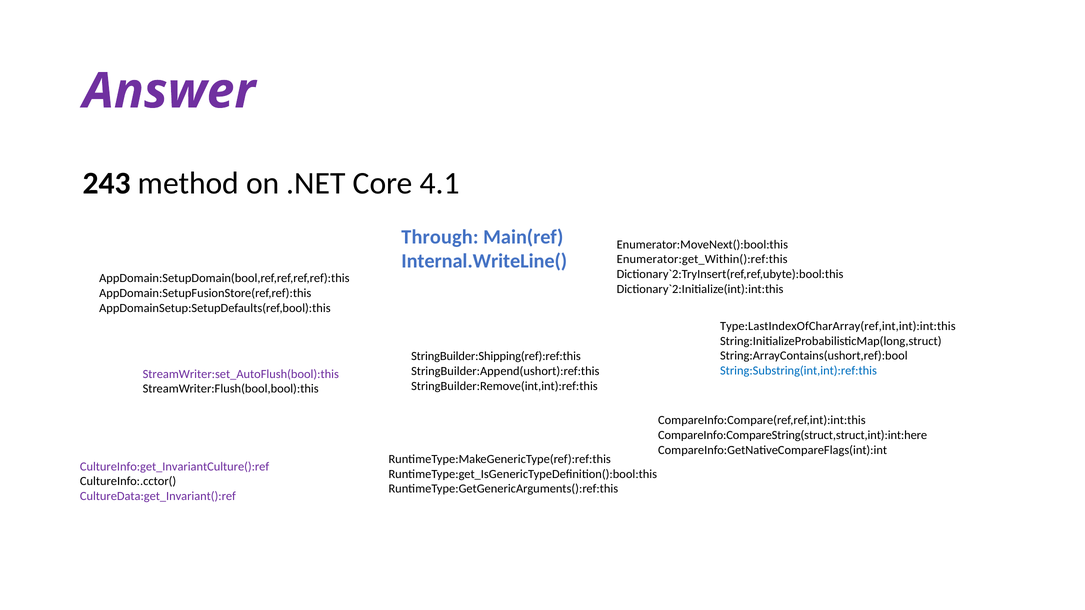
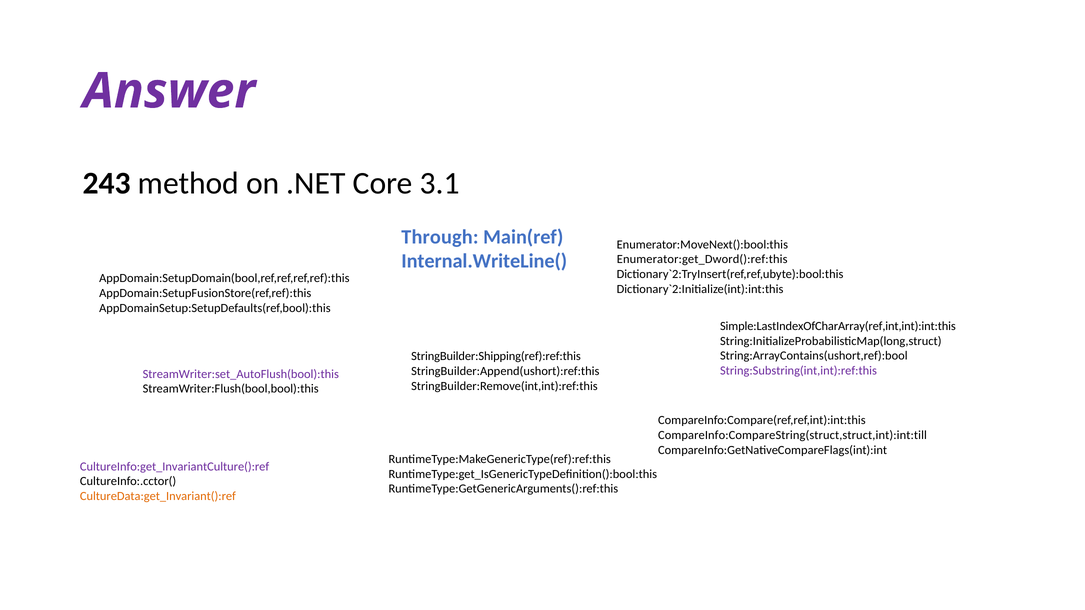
4.1: 4.1 -> 3.1
Enumerator:get_Within():ref:this: Enumerator:get_Within():ref:this -> Enumerator:get_Dword():ref:this
Type:LastIndexOfCharArray(ref,int,int):int:this: Type:LastIndexOfCharArray(ref,int,int):int:this -> Simple:LastIndexOfCharArray(ref,int,int):int:this
String:Substring(int,int):ref:this colour: blue -> purple
CompareInfo:CompareString(struct,struct,int):int:here: CompareInfo:CompareString(struct,struct,int):int:here -> CompareInfo:CompareString(struct,struct,int):int:till
CultureData:get_Invariant():ref colour: purple -> orange
